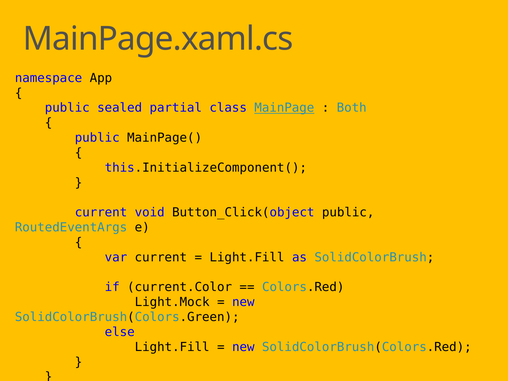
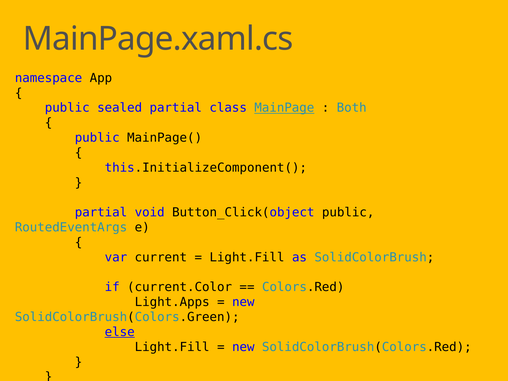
current at (101, 212): current -> partial
Light.Mock: Light.Mock -> Light.Apps
else underline: none -> present
